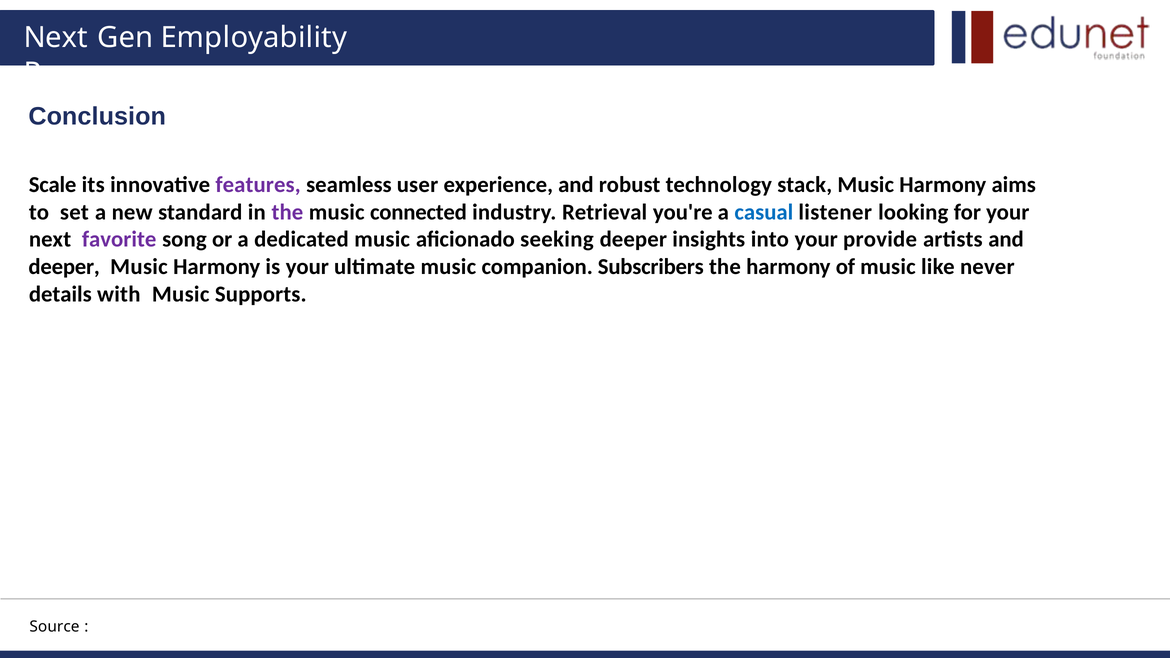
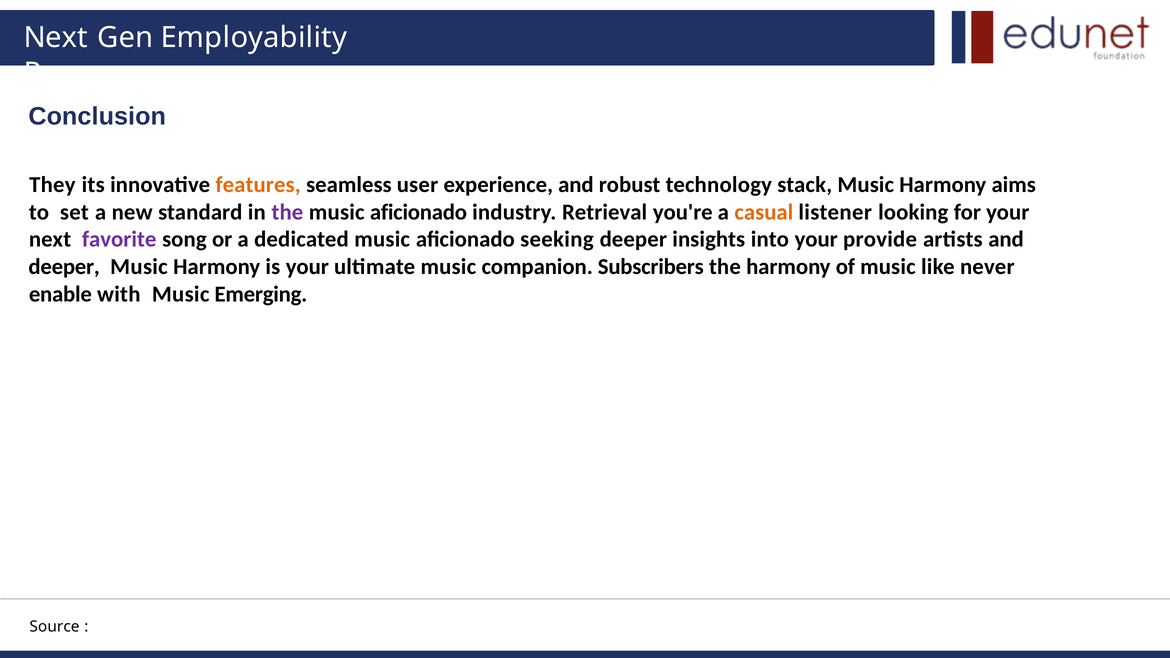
Scale: Scale -> They
features colour: purple -> orange
connected at (418, 212): connected -> aficionado
casual colour: blue -> orange
details: details -> enable
Supports: Supports -> Emerging
